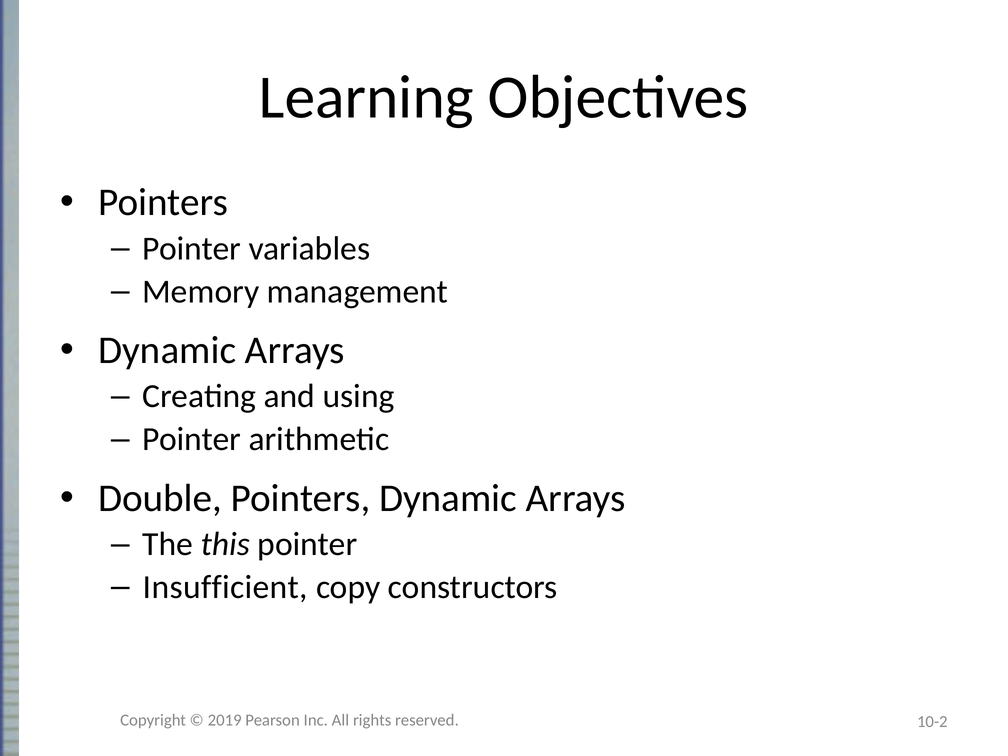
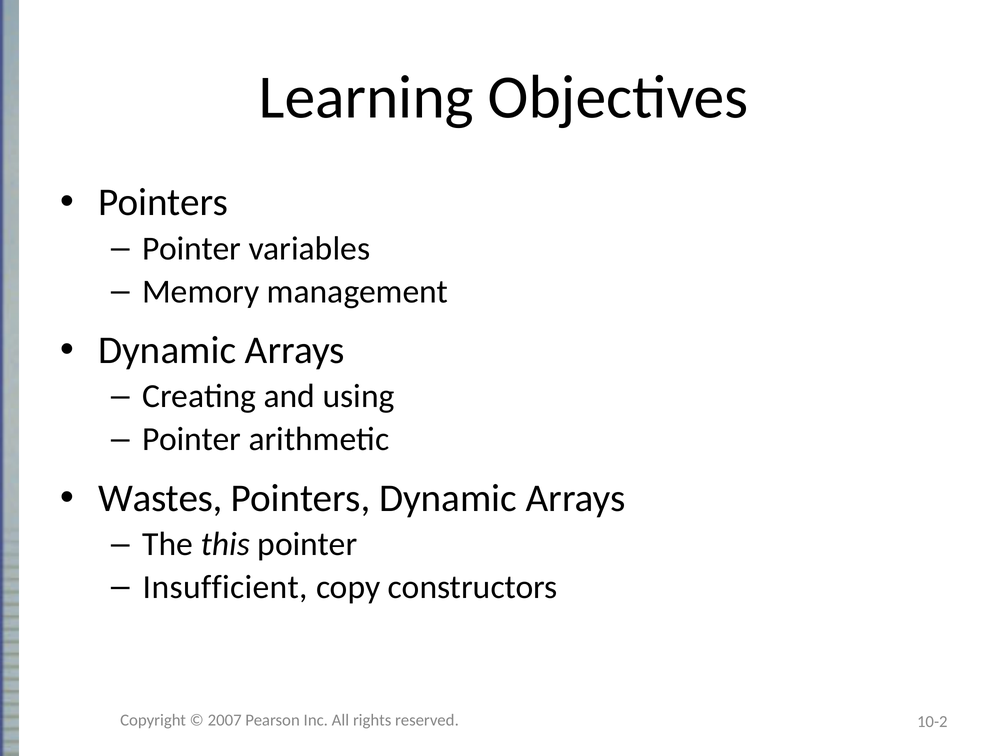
Double: Double -> Wastes
2019: 2019 -> 2007
